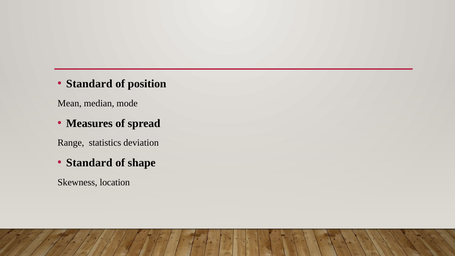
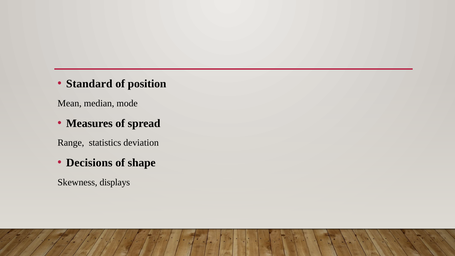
Standard at (89, 163): Standard -> Decisions
location: location -> displays
